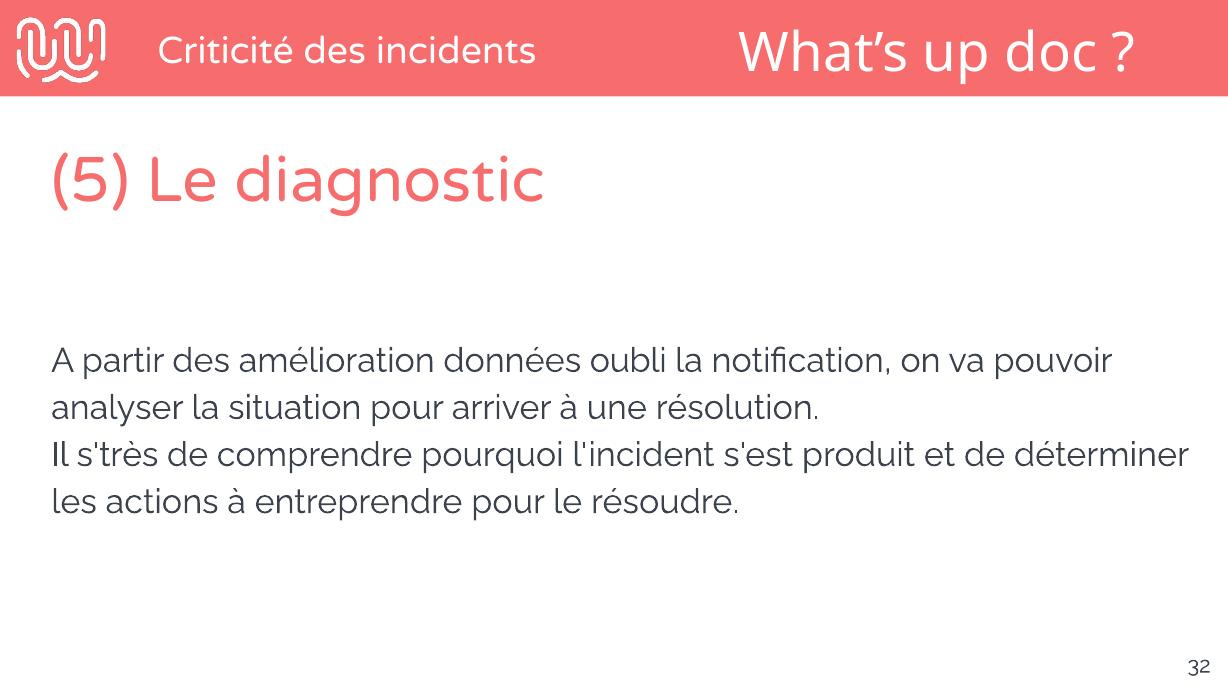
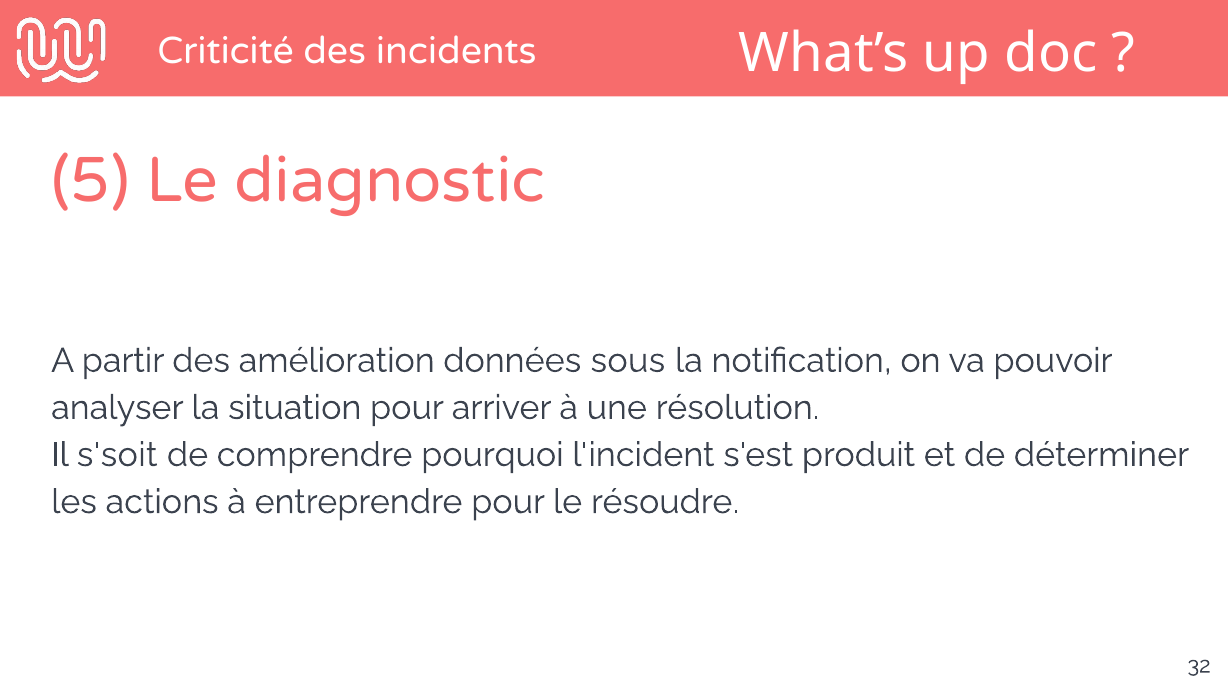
oubli: oubli -> sous
s'très: s'très -> s'soit
